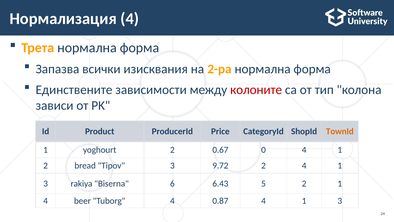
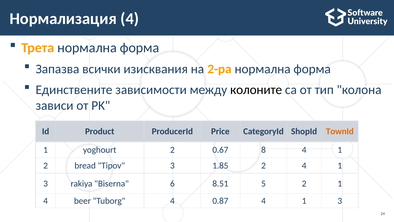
колоните colour: red -> black
0: 0 -> 8
9.72: 9.72 -> 1.85
6.43: 6.43 -> 8.51
